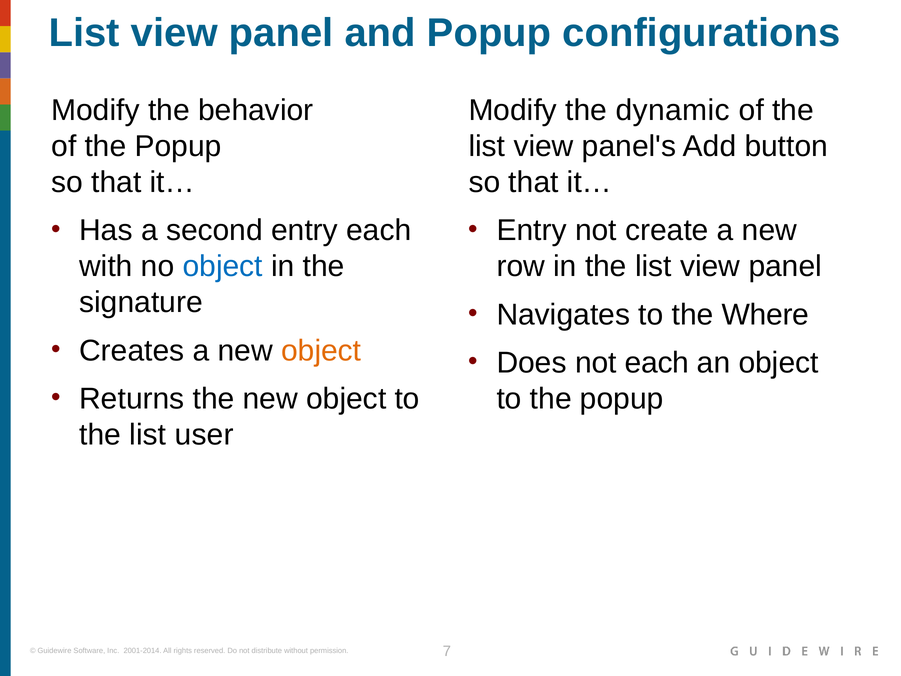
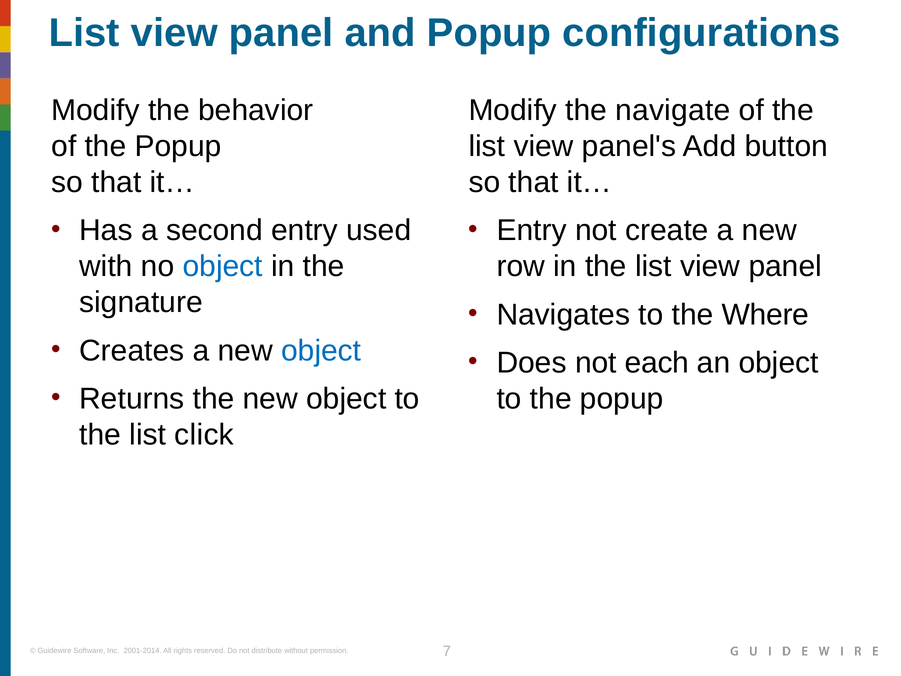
dynamic: dynamic -> navigate
entry each: each -> used
object at (321, 351) colour: orange -> blue
user: user -> click
